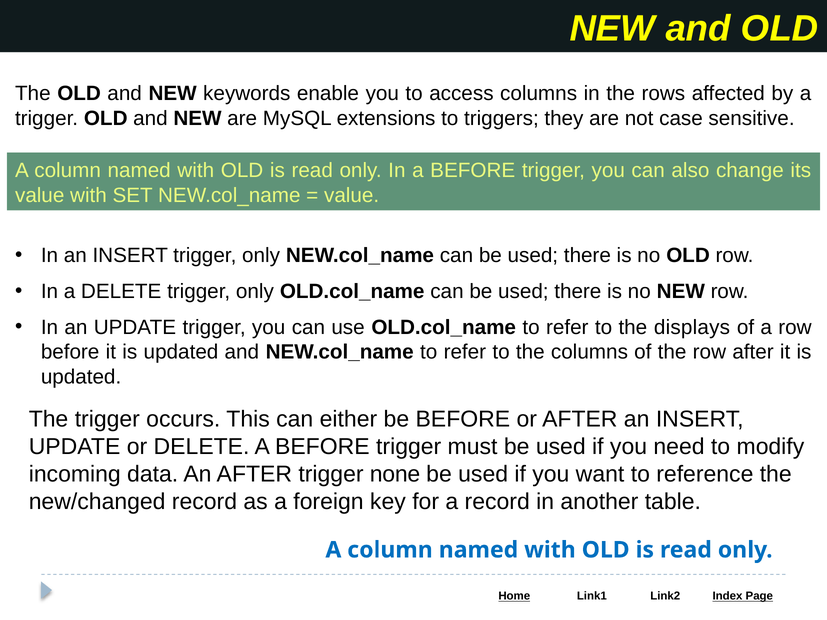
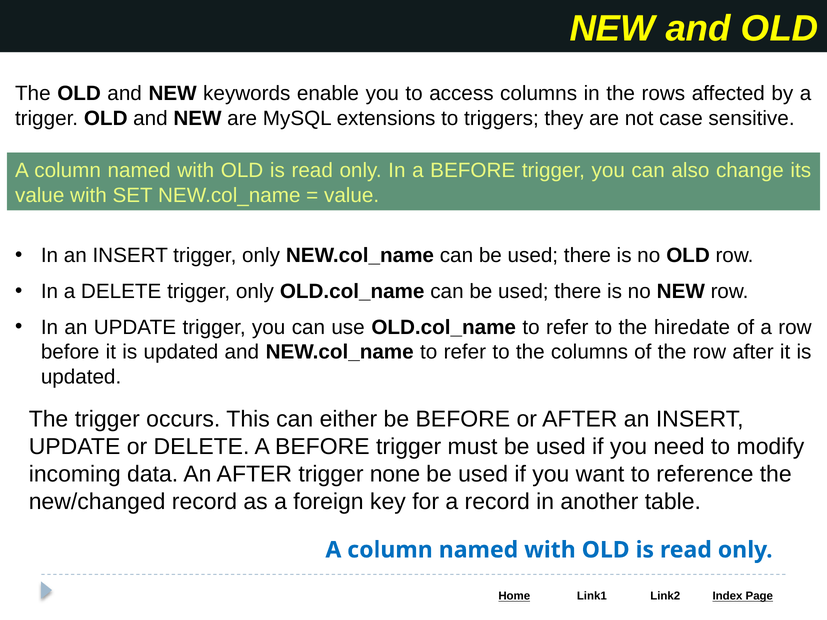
displays: displays -> hiredate
